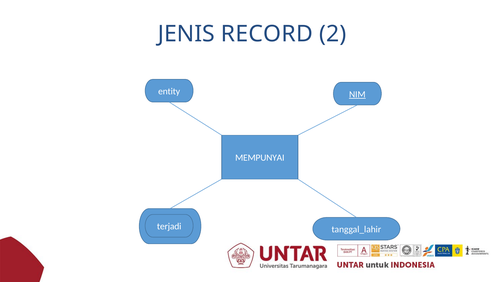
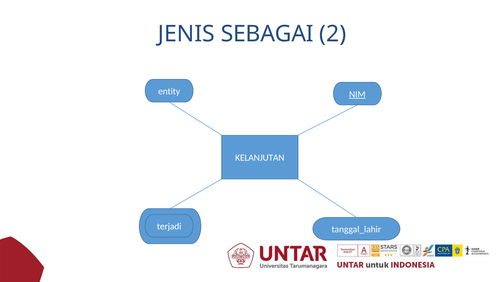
RECORD: RECORD -> SEBAGAI
MEMPUNYAI: MEMPUNYAI -> KELANJUTAN
